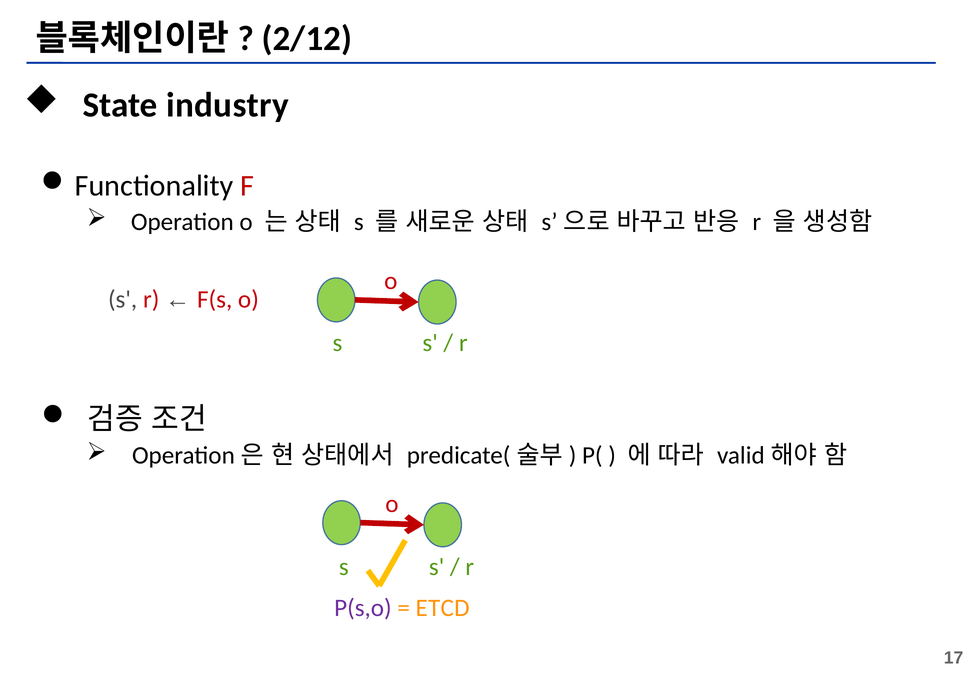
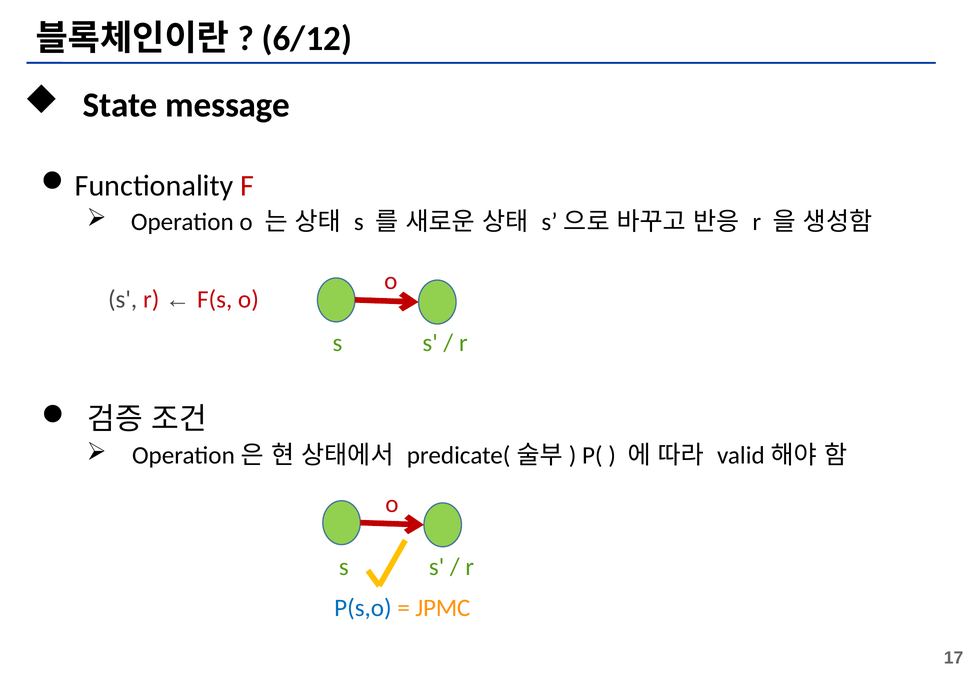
2/12: 2/12 -> 6/12
industry: industry -> message
P(s,o colour: purple -> blue
ETCD: ETCD -> JPMC
